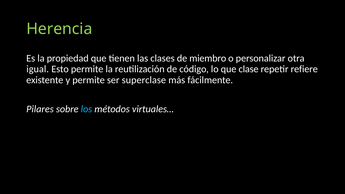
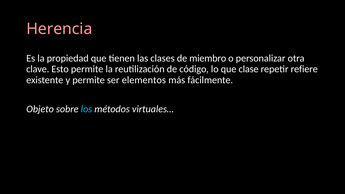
Herencia colour: light green -> pink
igual: igual -> clave
superclase: superclase -> elementos
Pilares: Pilares -> Objeto
